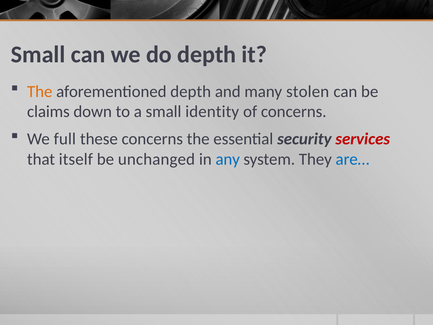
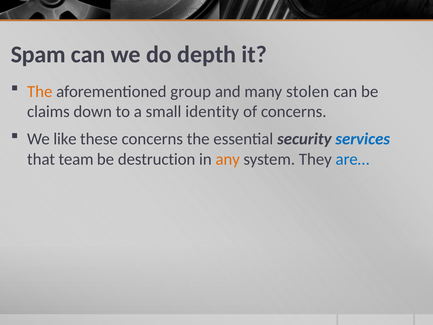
Small at (38, 54): Small -> Spam
aforementioned depth: depth -> group
full: full -> like
services colour: red -> blue
itself: itself -> team
unchanged: unchanged -> destruction
any colour: blue -> orange
